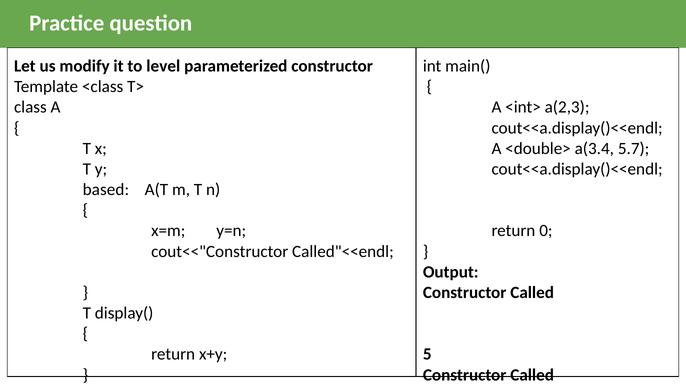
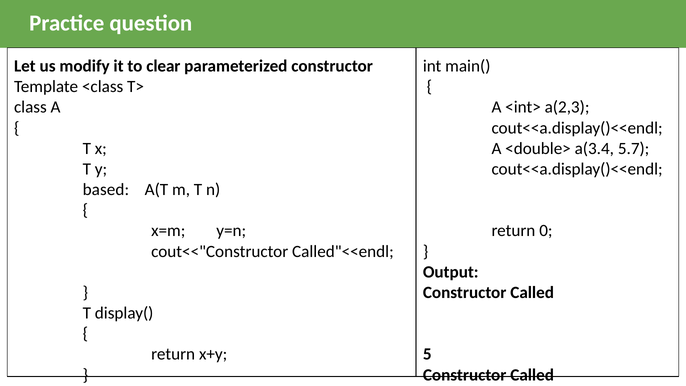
level: level -> clear
